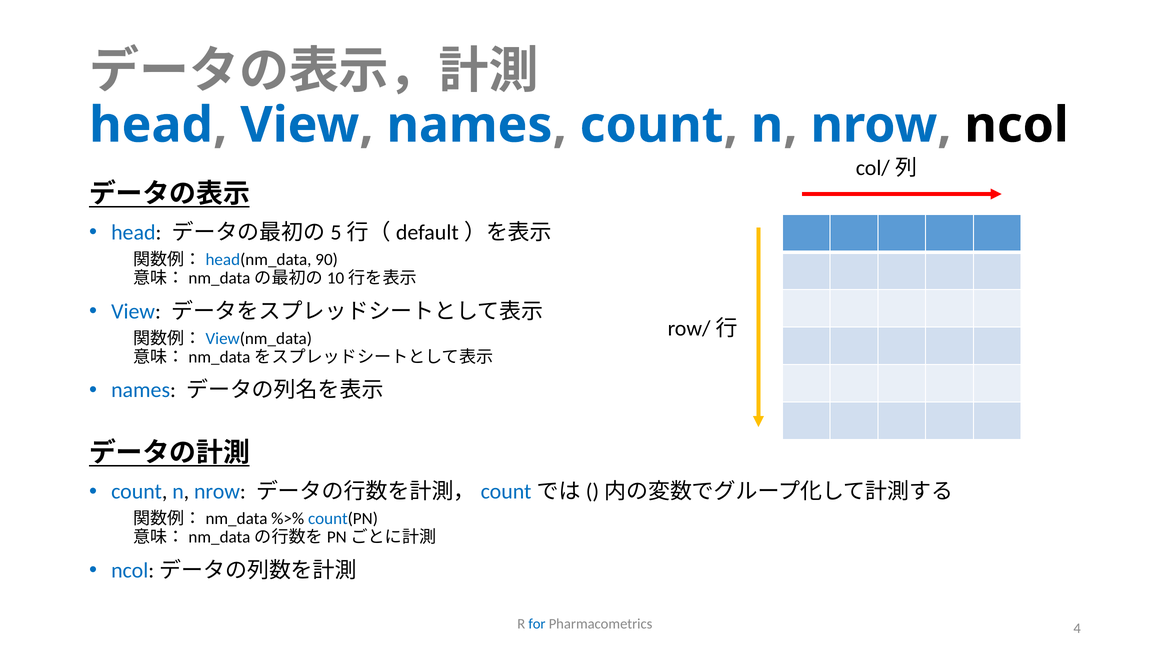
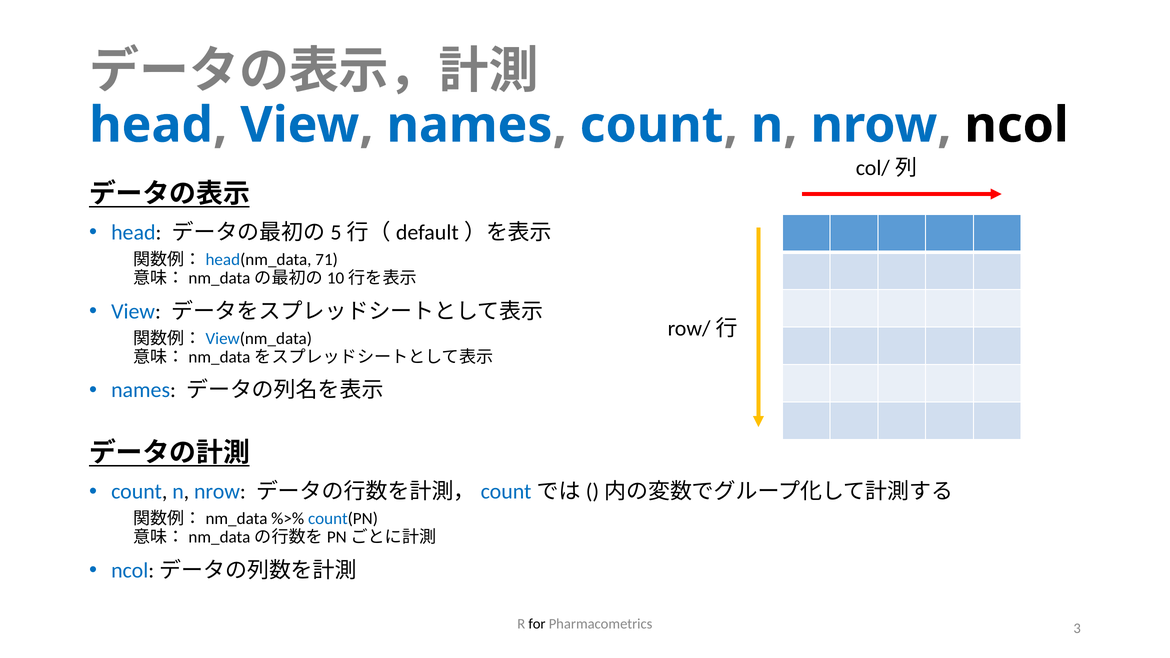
90: 90 -> 71
for colour: blue -> black
4: 4 -> 3
